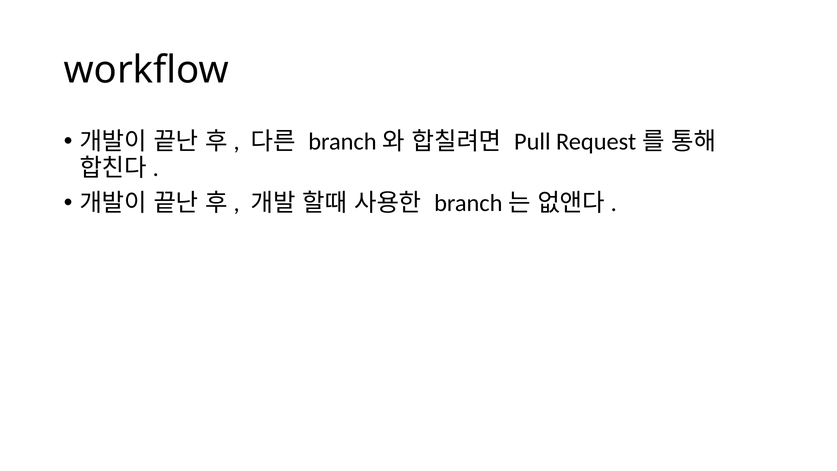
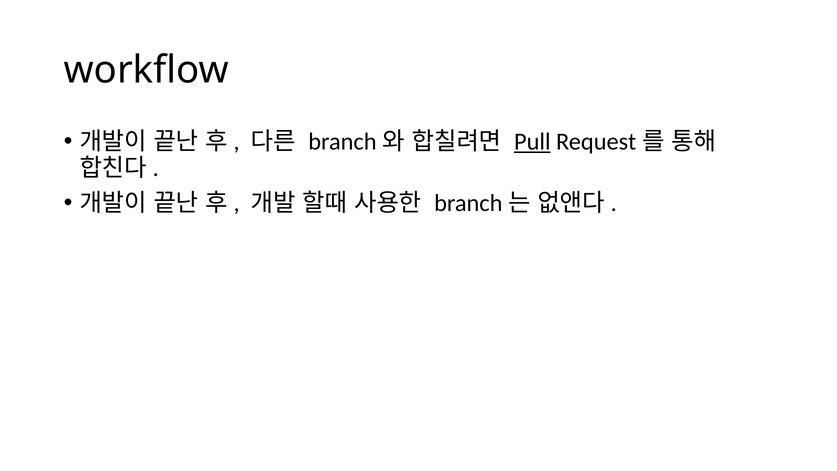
Pull underline: none -> present
